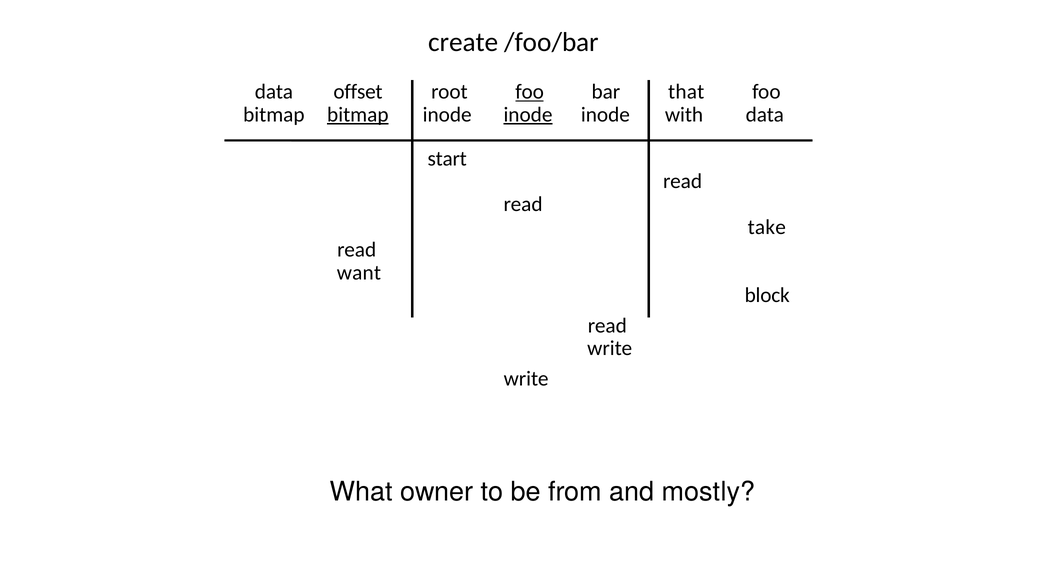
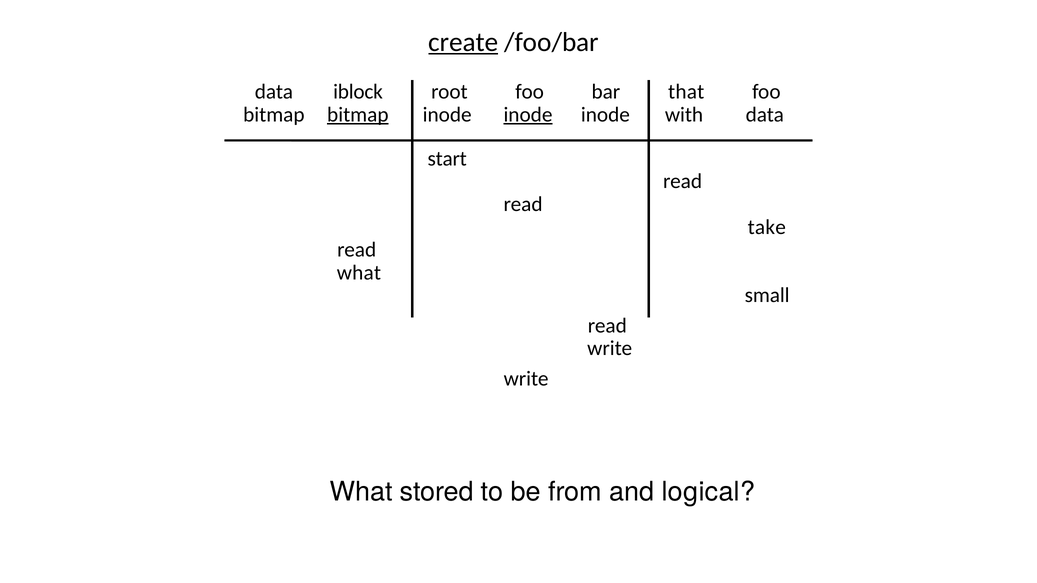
create underline: none -> present
offset: offset -> iblock
foo at (530, 92) underline: present -> none
want at (359, 273): want -> what
block: block -> small
owner: owner -> stored
mostly: mostly -> logical
